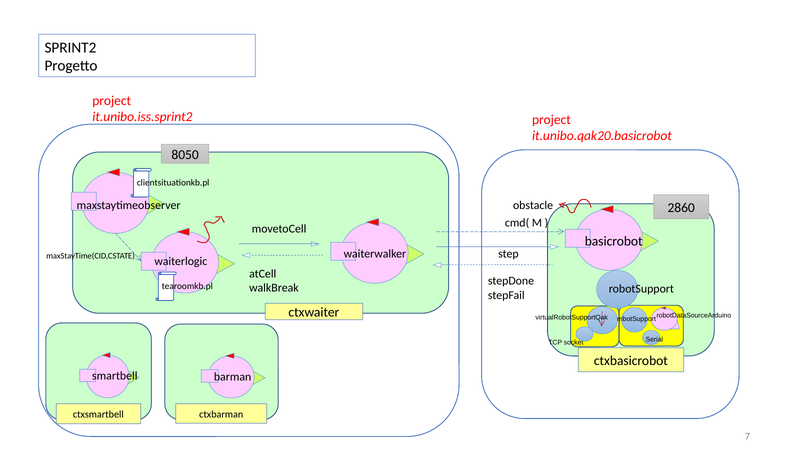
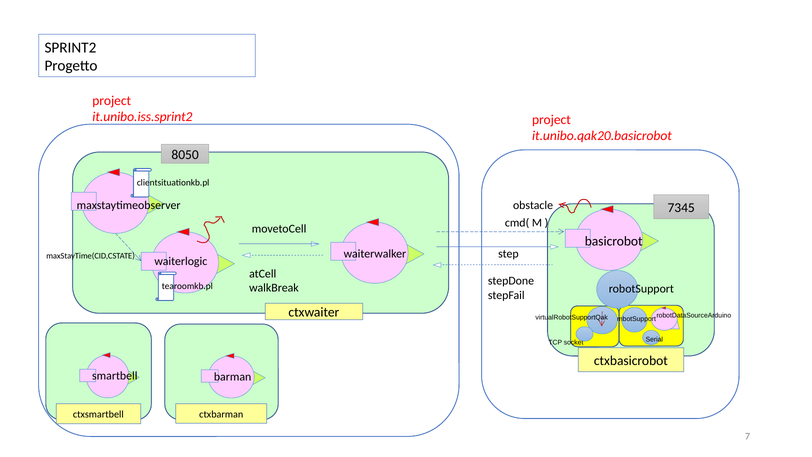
2860: 2860 -> 7345
